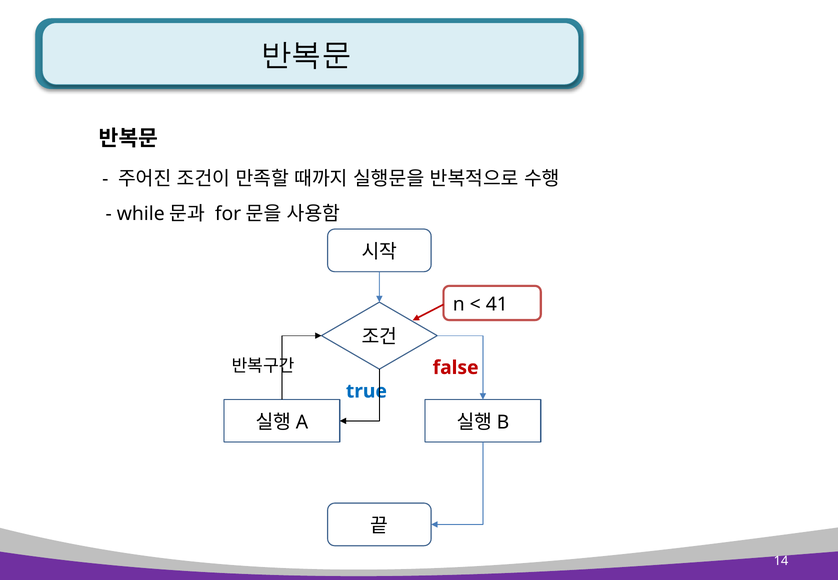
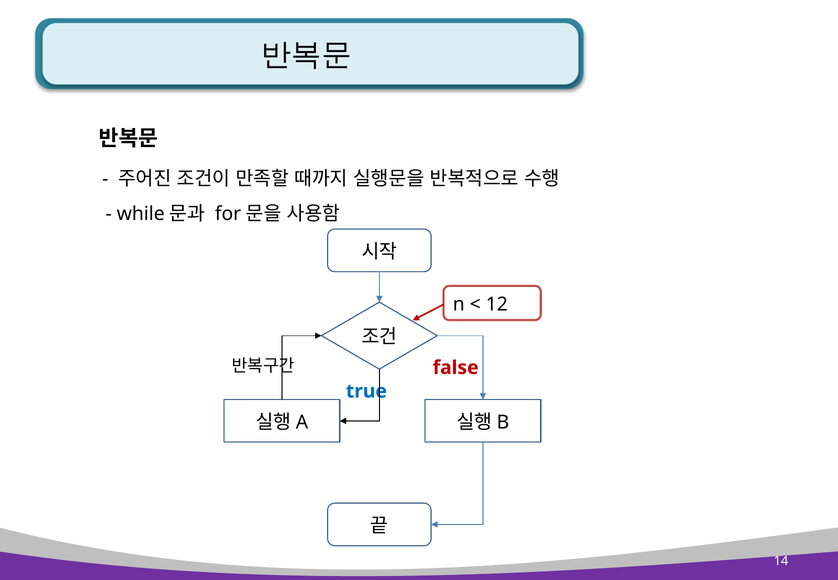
41: 41 -> 12
